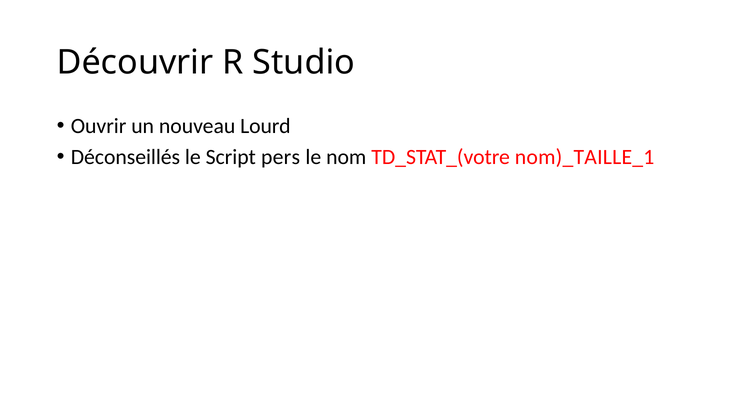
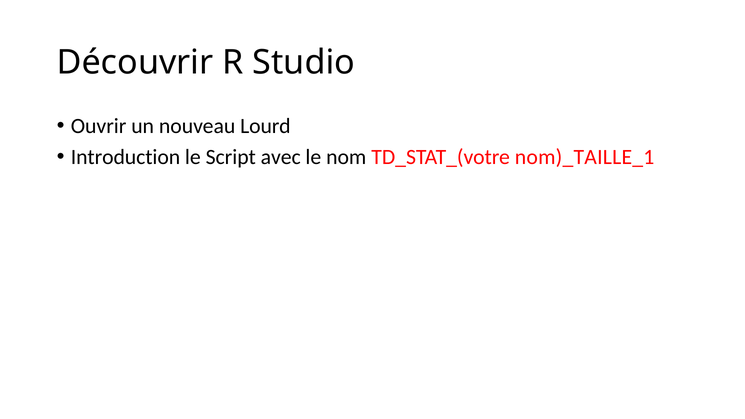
Déconseillés: Déconseillés -> Introduction
pers: pers -> avec
